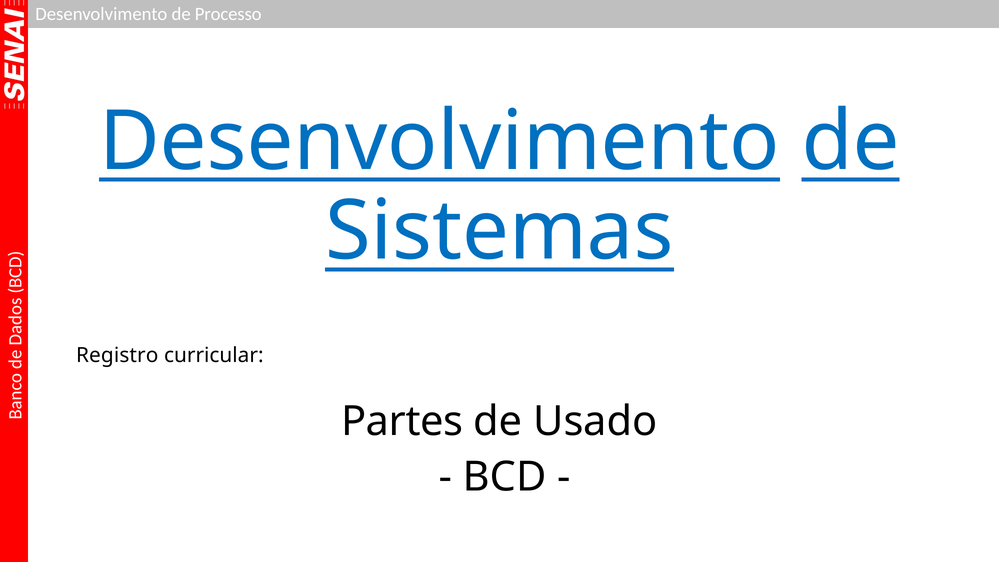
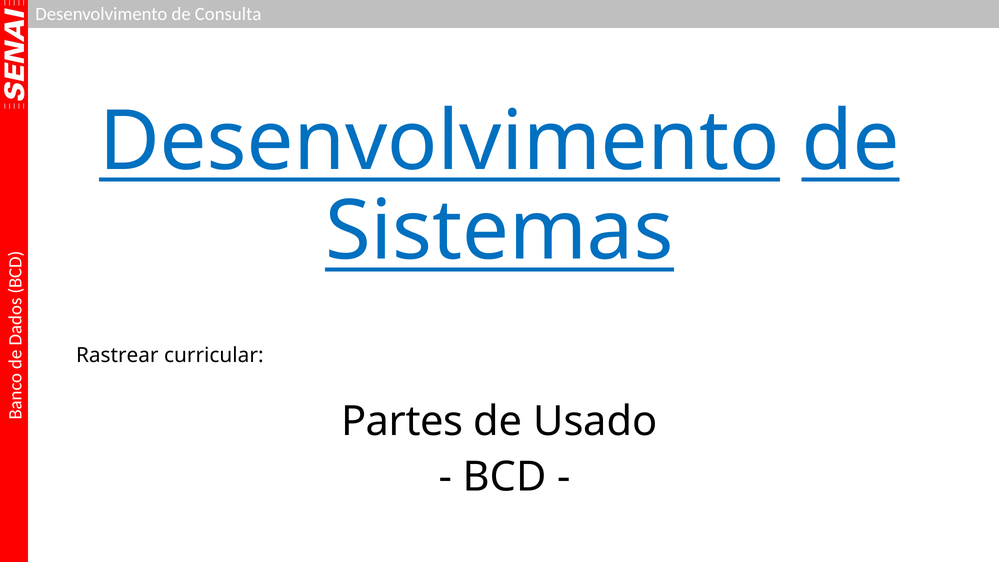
Processo: Processo -> Consulta
Registro: Registro -> Rastrear
